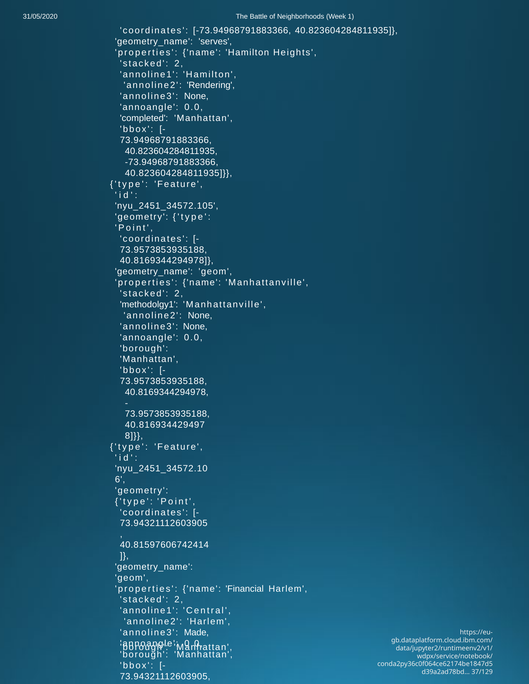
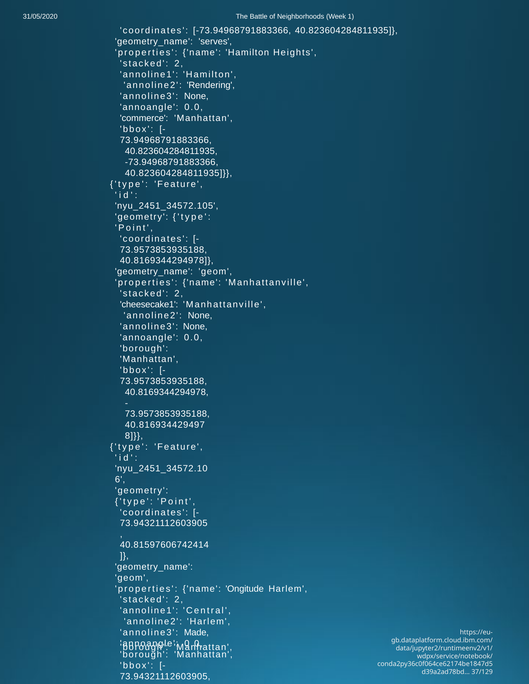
completed: completed -> commerce
methodolgy1: methodolgy1 -> cheesecake1
Financial: Financial -> Ongitude
